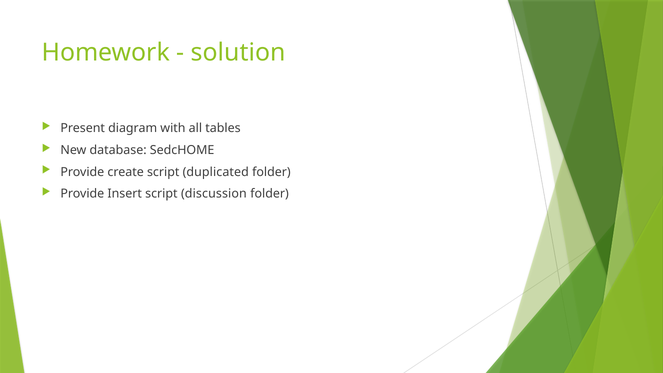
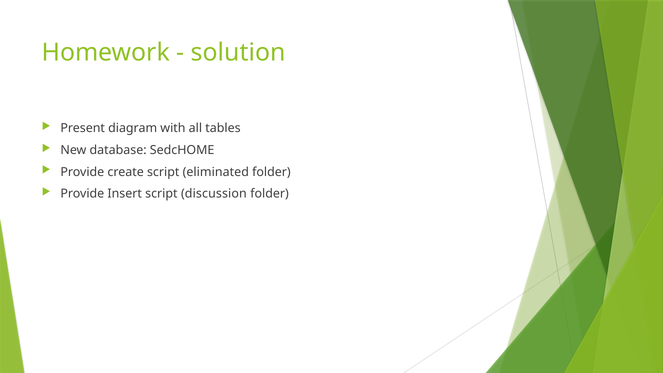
duplicated: duplicated -> eliminated
